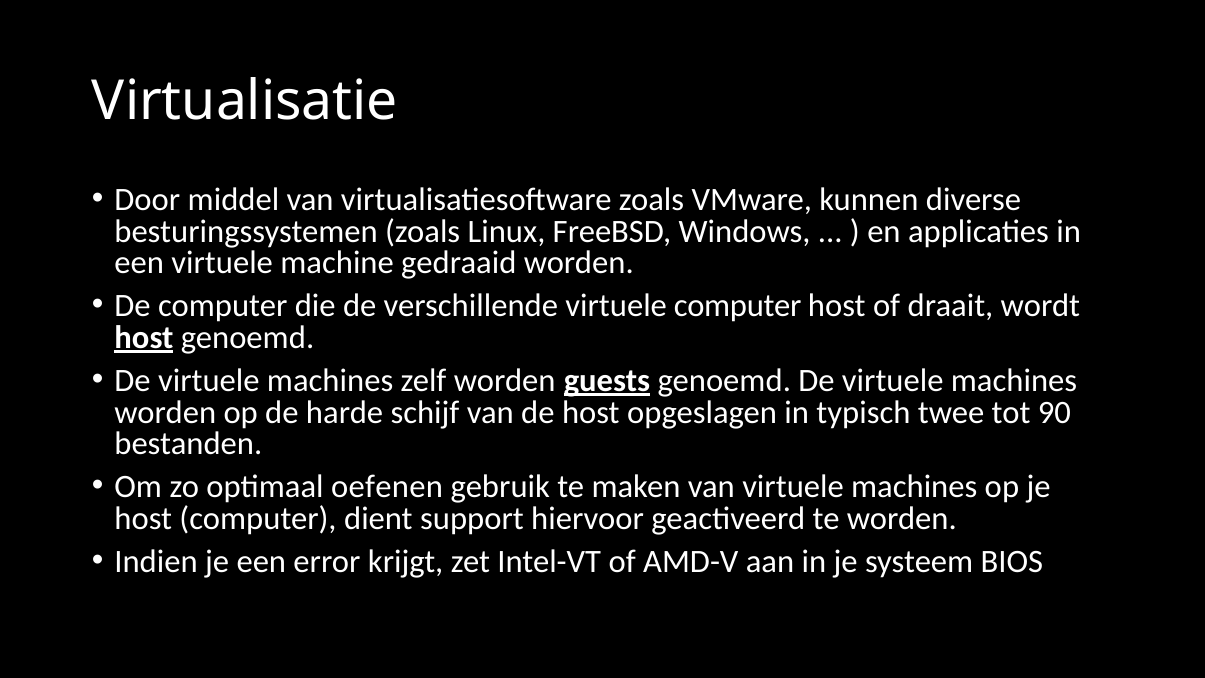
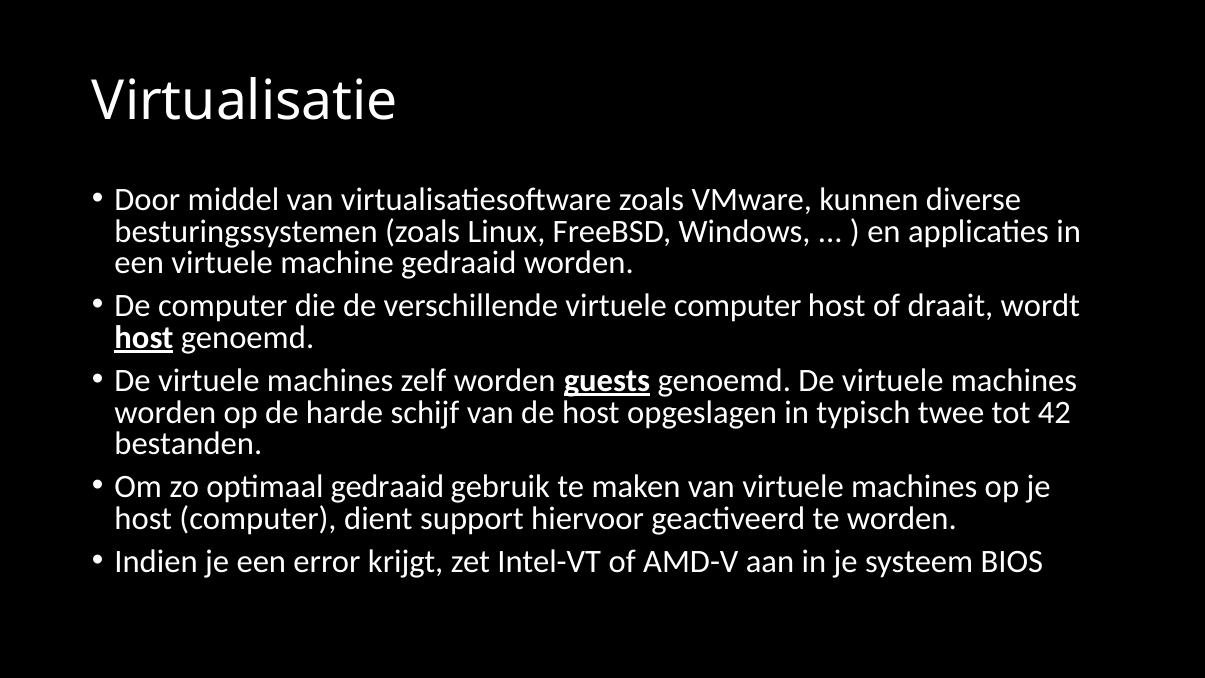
90: 90 -> 42
optimaal oefenen: oefenen -> gedraaid
